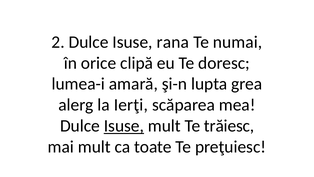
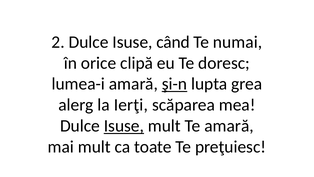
rana: rana -> când
şi-n underline: none -> present
Te trăiesc: trăiesc -> amară
